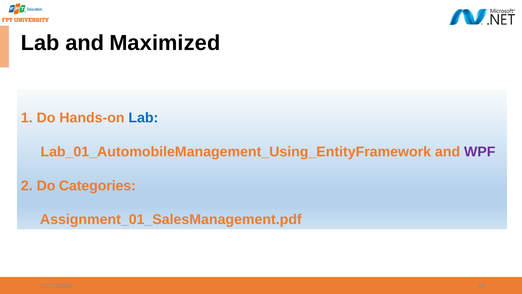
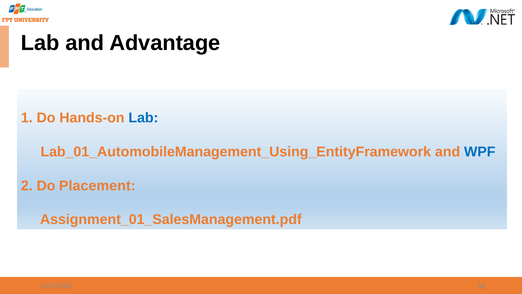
Maximized: Maximized -> Advantage
WPF colour: purple -> blue
Categories: Categories -> Placement
